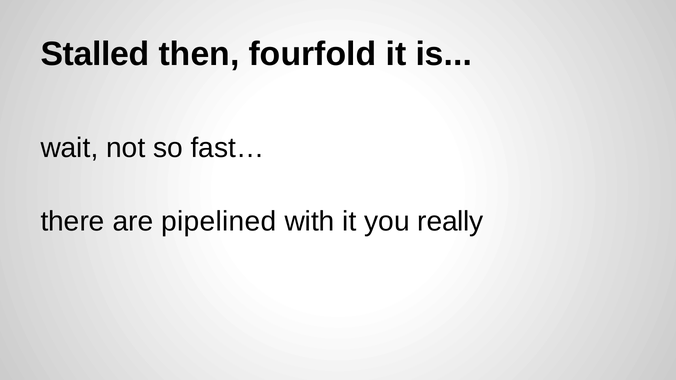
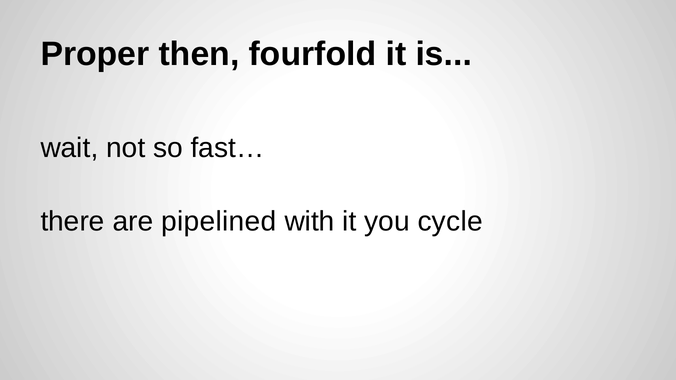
Stalled: Stalled -> Proper
really: really -> cycle
